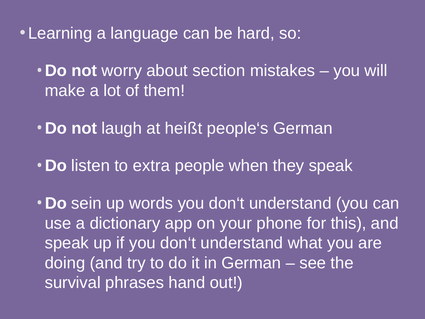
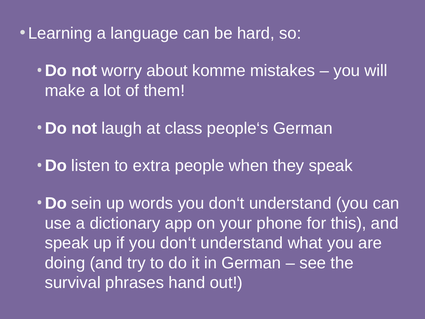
section: section -> komme
heißt: heißt -> class
